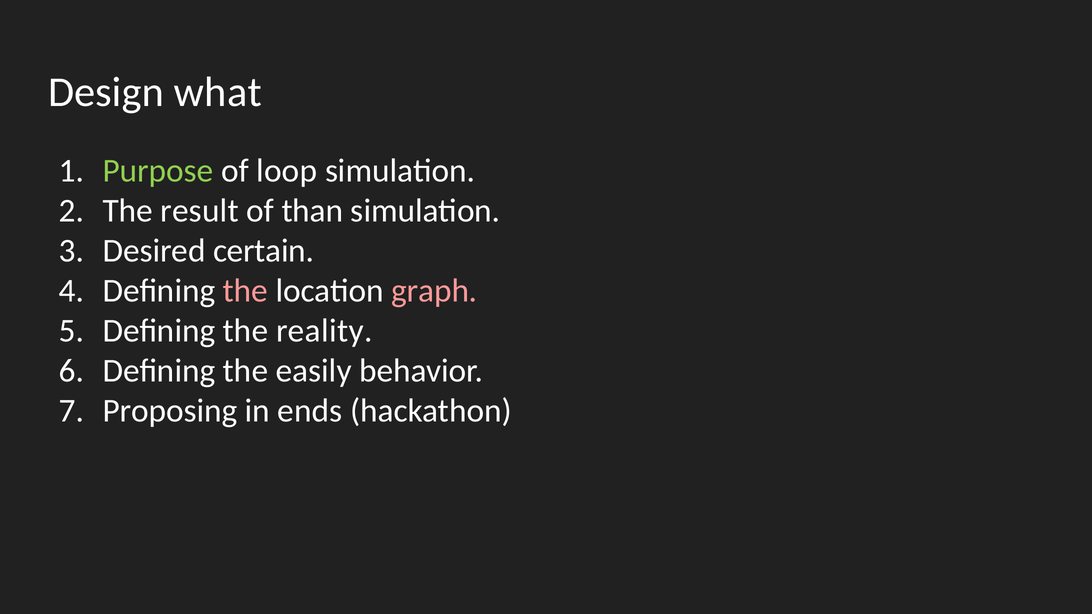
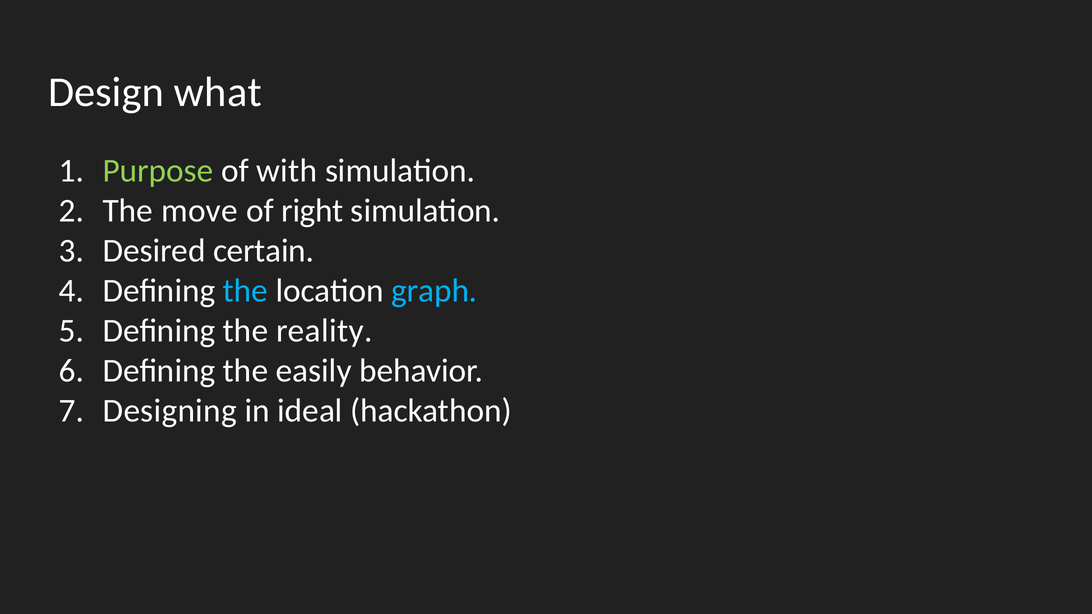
loop: loop -> with
result: result -> move
than: than -> right
the at (245, 291) colour: pink -> light blue
graph colour: pink -> light blue
Proposing: Proposing -> Designing
ends: ends -> ideal
